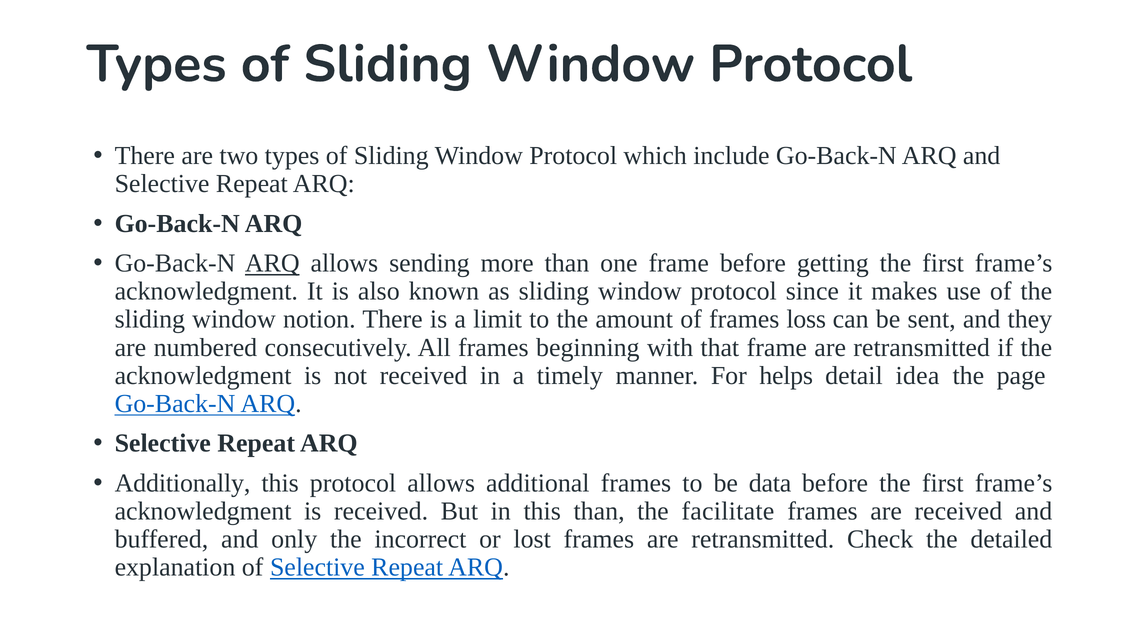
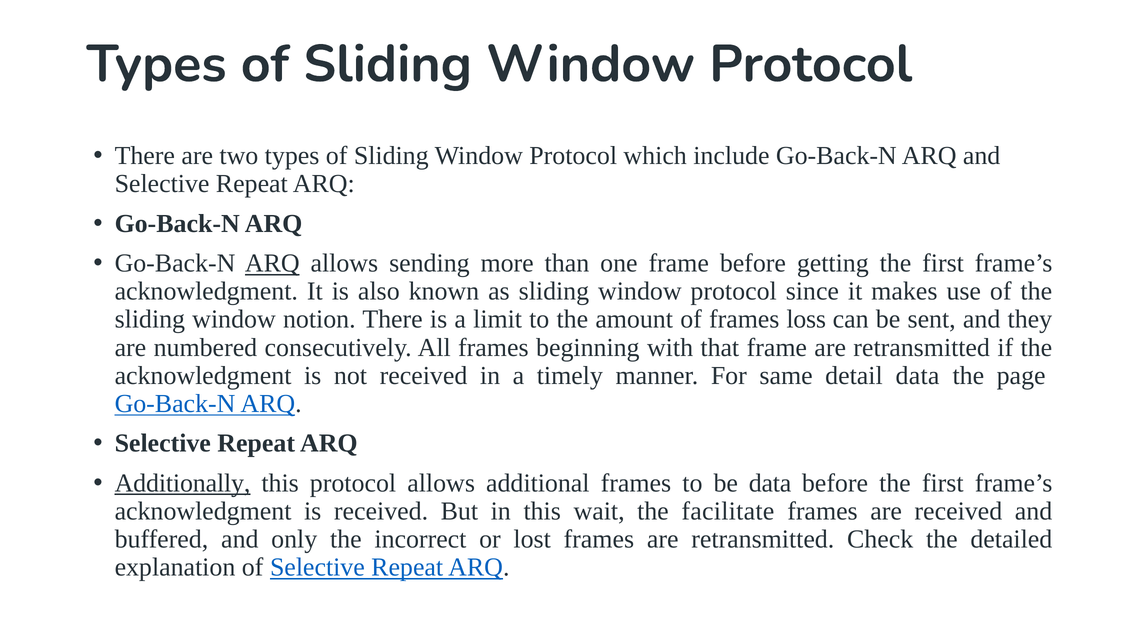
helps: helps -> same
detail idea: idea -> data
Additionally underline: none -> present
this than: than -> wait
